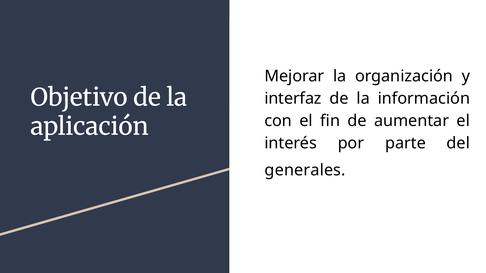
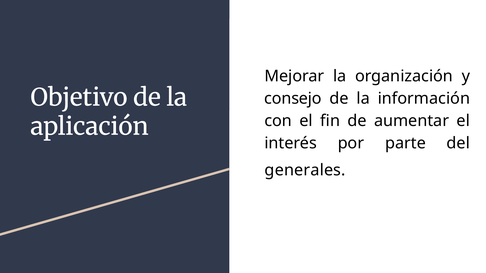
interfaz: interfaz -> consejo
